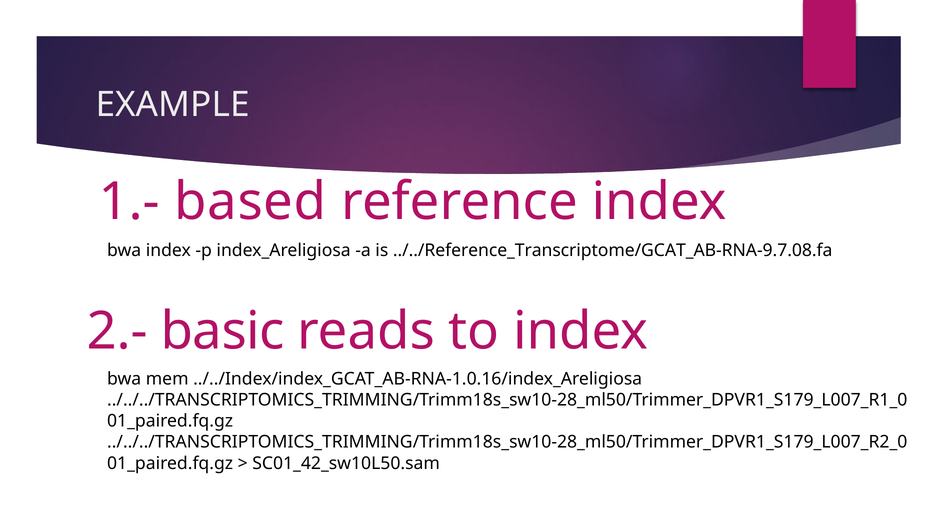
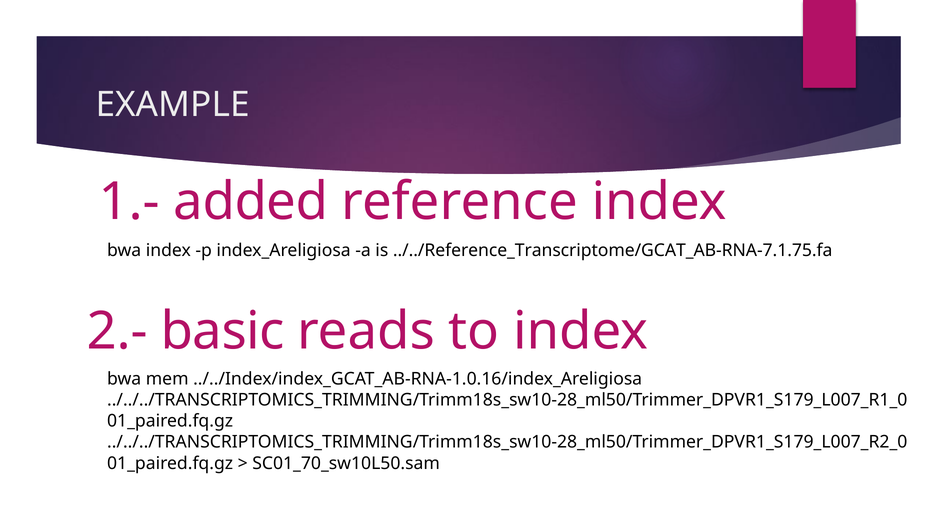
based: based -> added
../../Reference_Transcriptome/GCAT_AB-RNA-9.7.08.fa: ../../Reference_Transcriptome/GCAT_AB-RNA-9.7.08.fa -> ../../Reference_Transcriptome/GCAT_AB-RNA-7.1.75.fa
SC01_42_sw10L50.sam: SC01_42_sw10L50.sam -> SC01_70_sw10L50.sam
